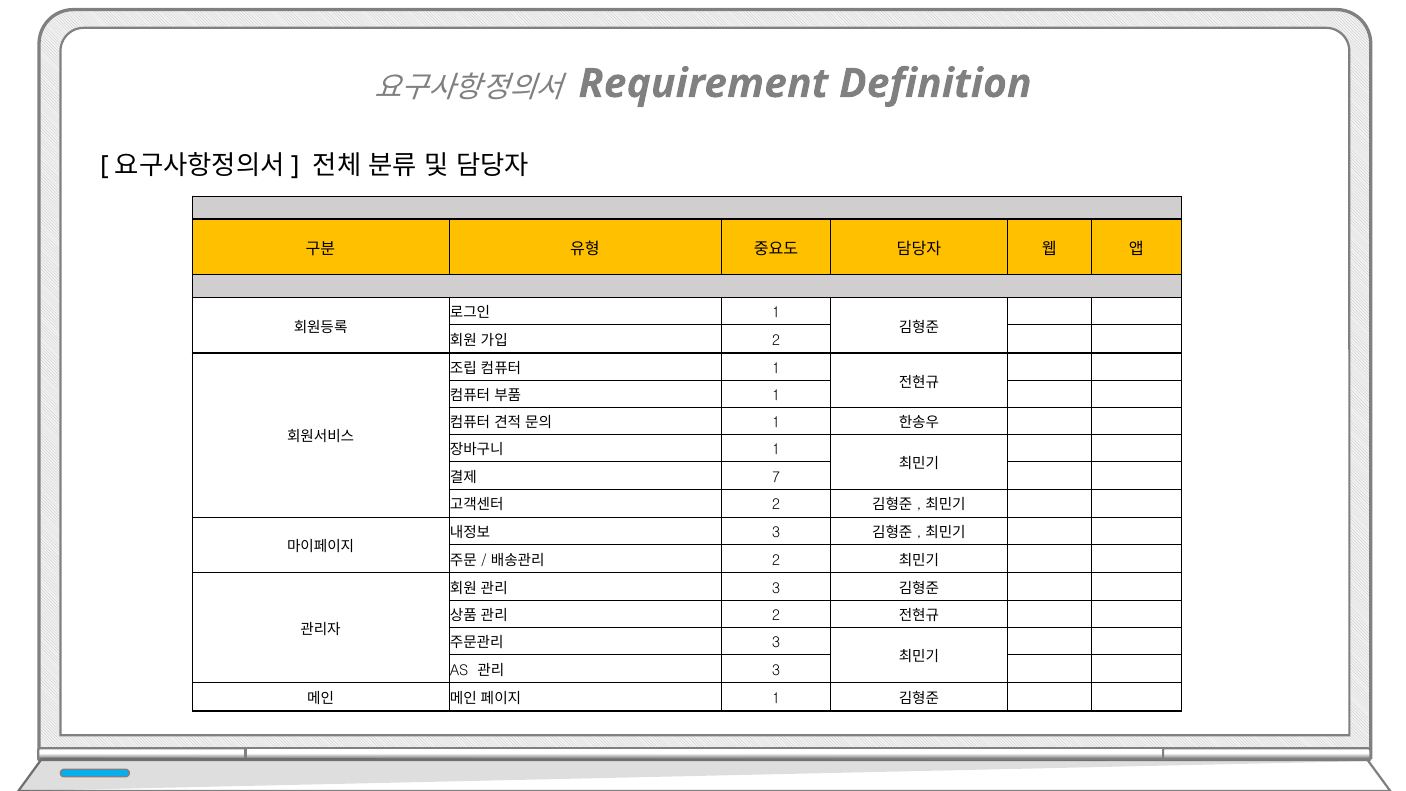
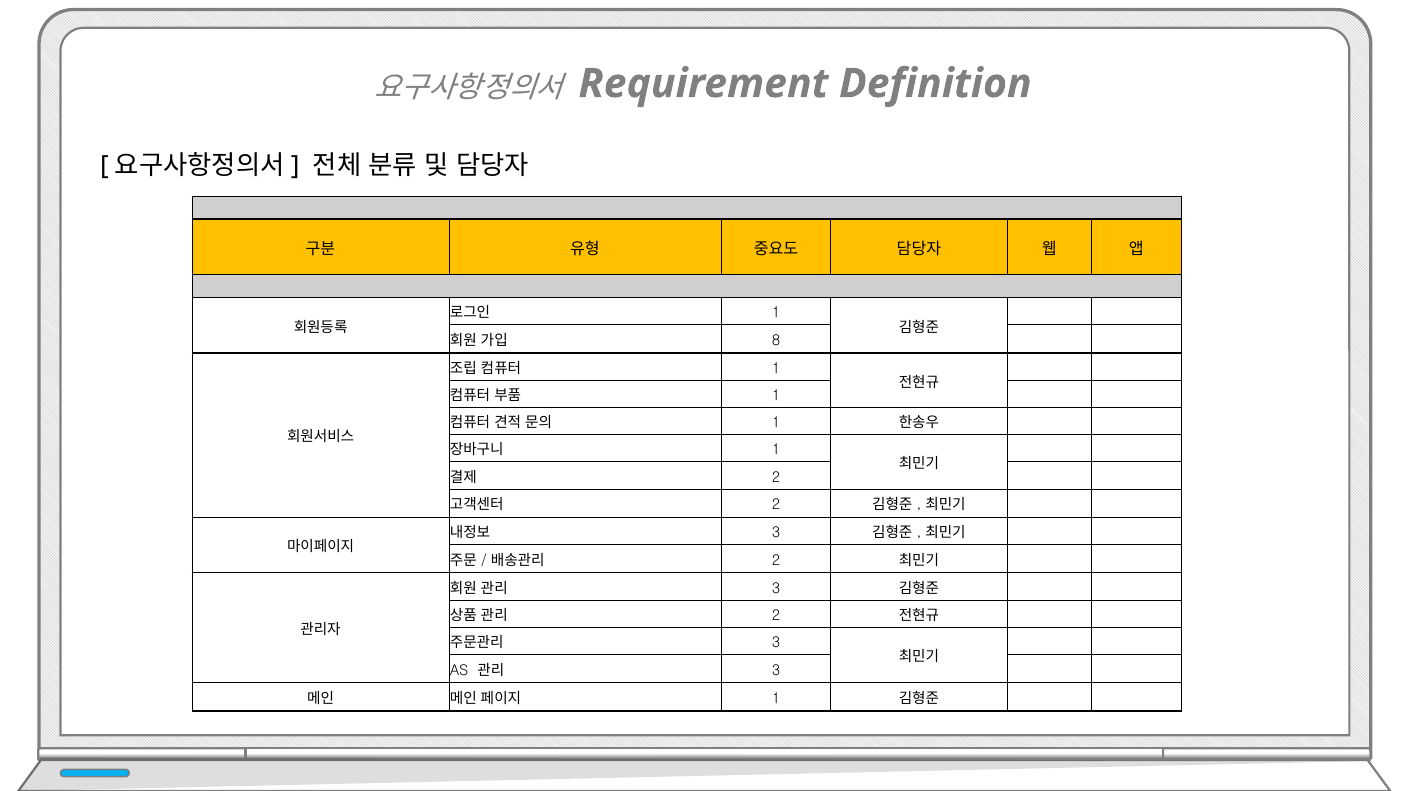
2 at (776, 341): 2 -> 8
7 at (776, 477): 7 -> 2
